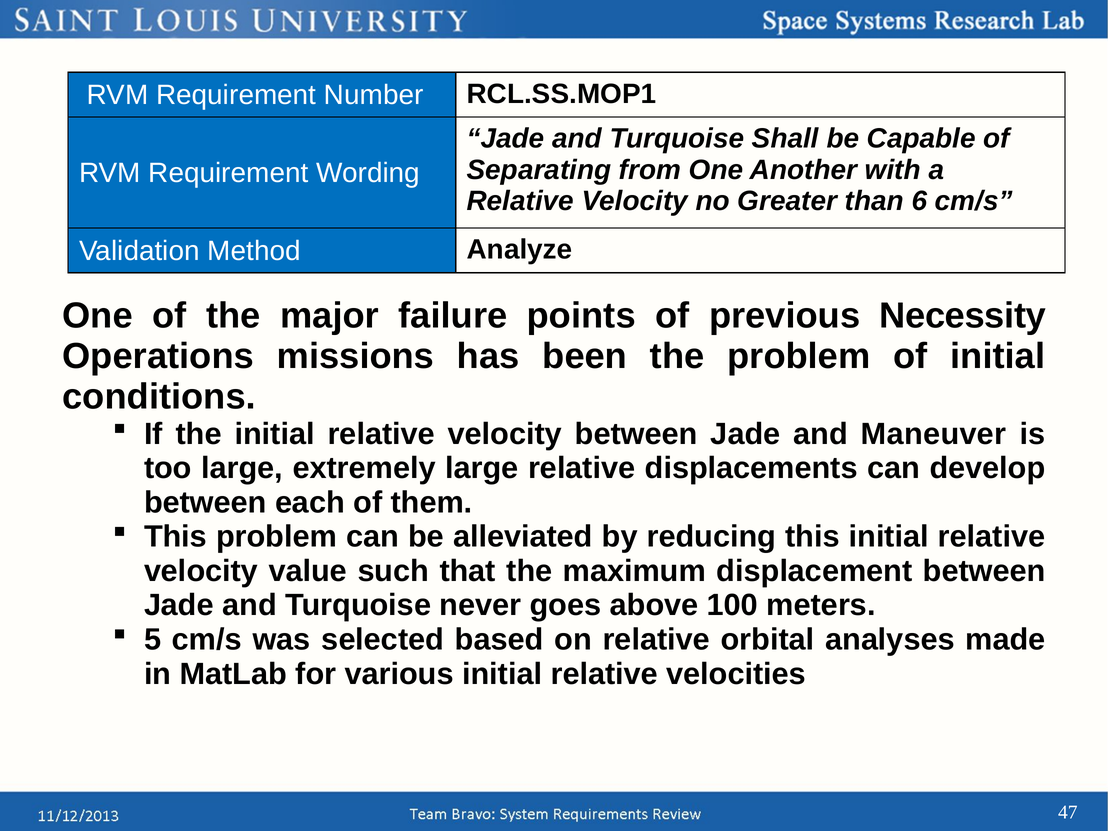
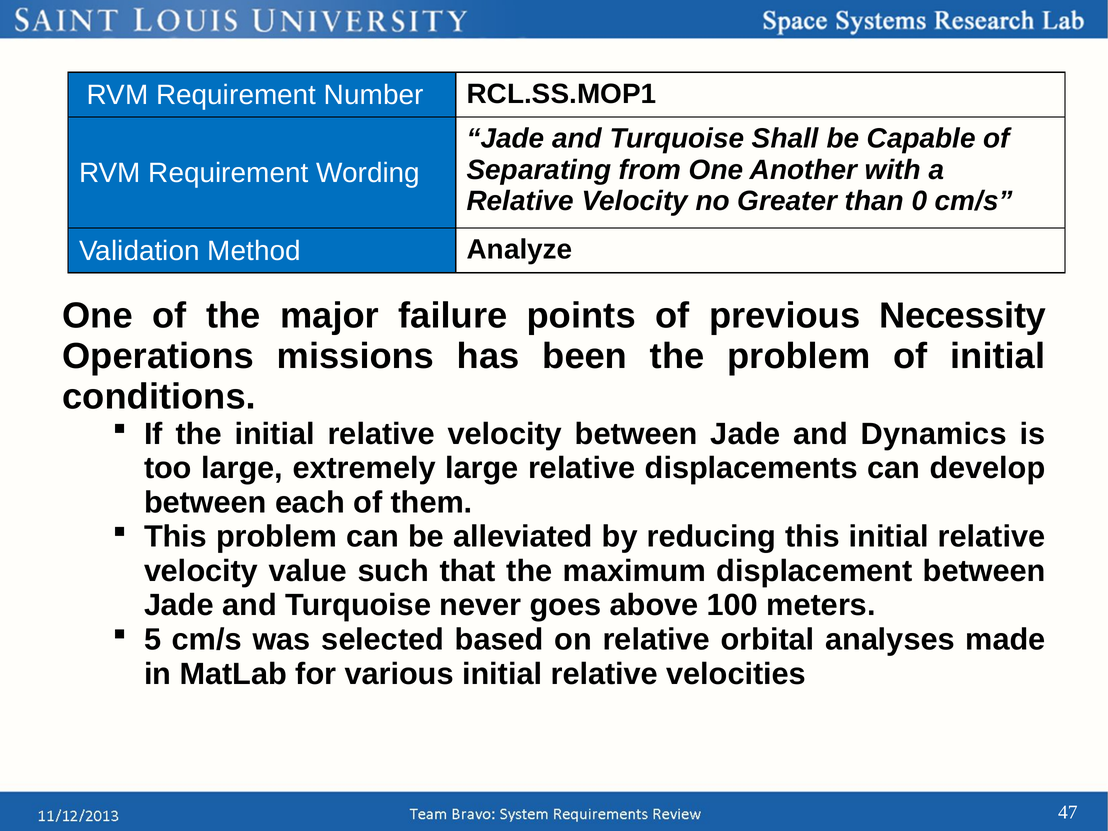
6: 6 -> 0
Maneuver: Maneuver -> Dynamics
